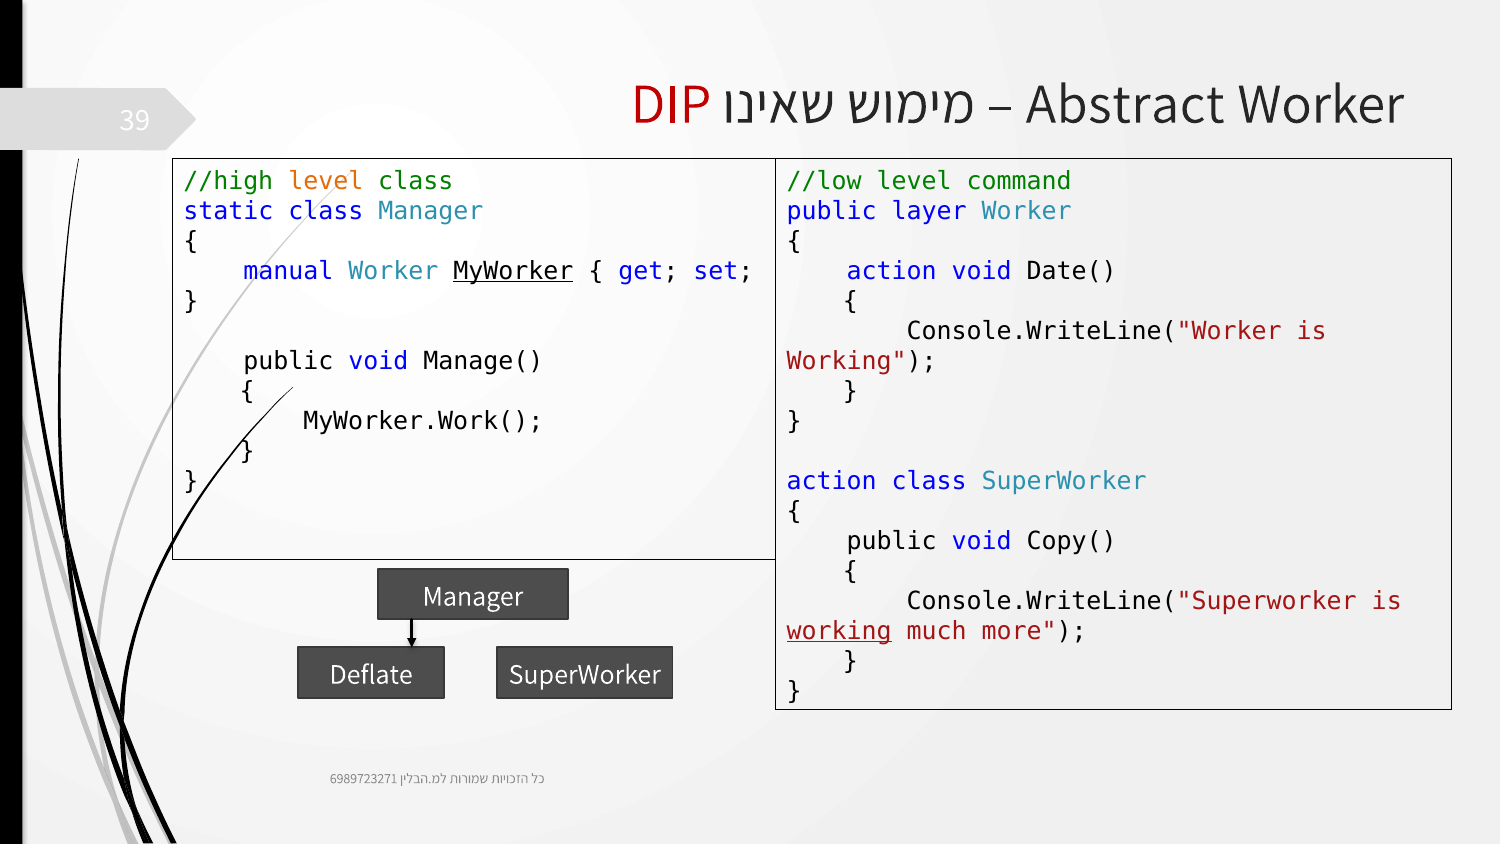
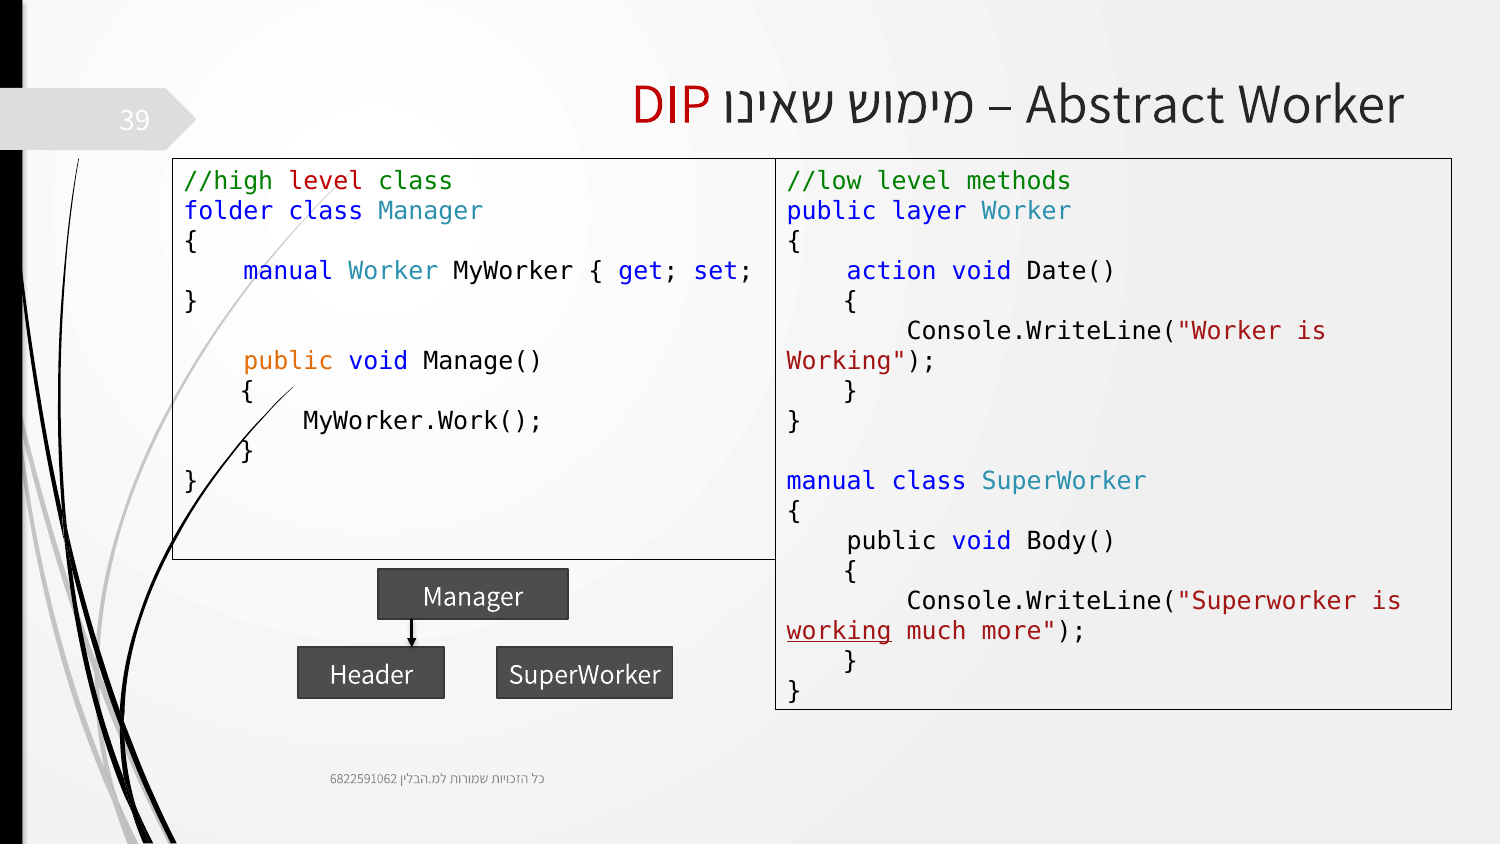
command: command -> methods
level at (326, 181) colour: orange -> red
static: static -> folder
MyWorker underline: present -> none
public at (288, 361) colour: black -> orange
action at (832, 481): action -> manual
Copy(: Copy( -> Body(
Deflate: Deflate -> Header
6989723271: 6989723271 -> 6822591062
